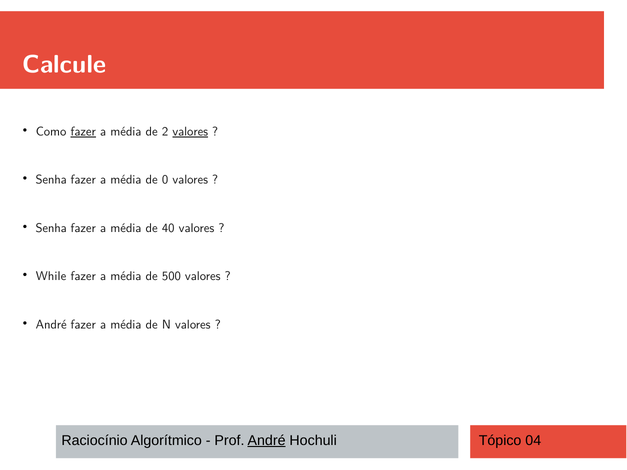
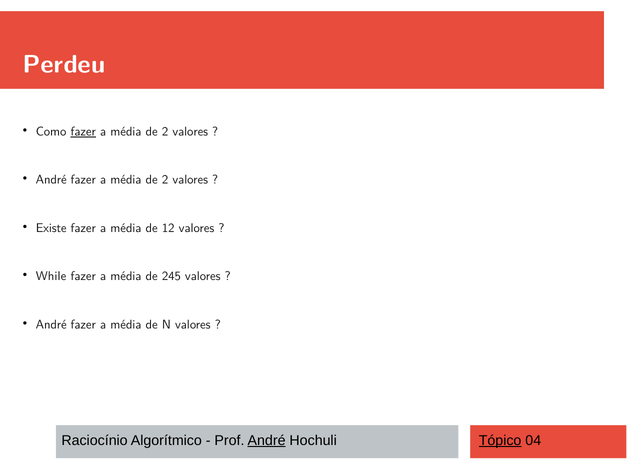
Calcule: Calcule -> Perdeu
valores at (190, 132) underline: present -> none
Senha at (51, 180): Senha -> André
0 at (165, 180): 0 -> 2
Senha at (51, 228): Senha -> Existe
40: 40 -> 12
500: 500 -> 245
Tópico underline: none -> present
